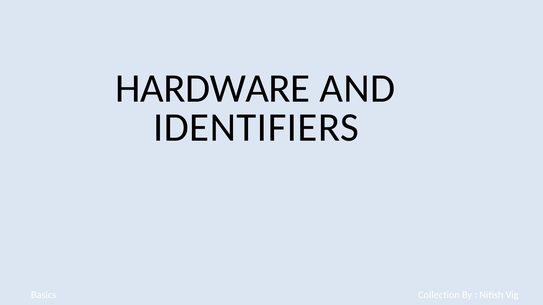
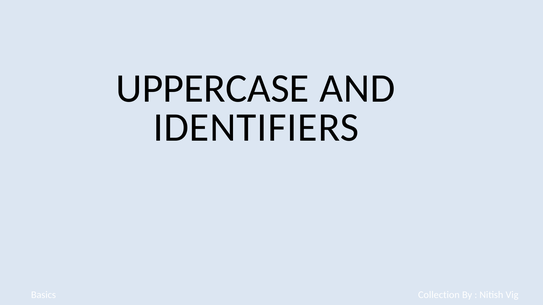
HARDWARE: HARDWARE -> UPPERCASE
